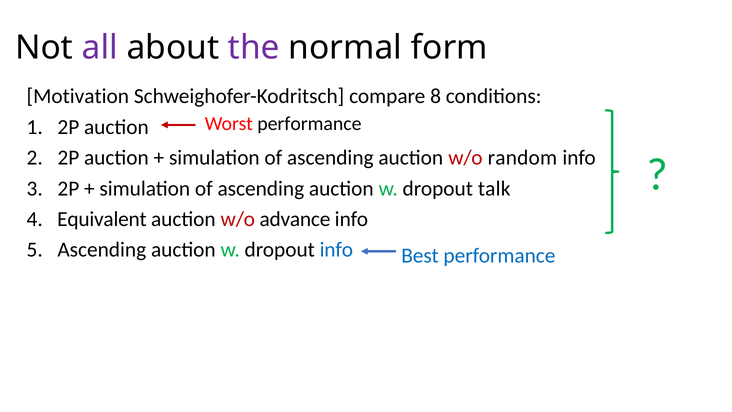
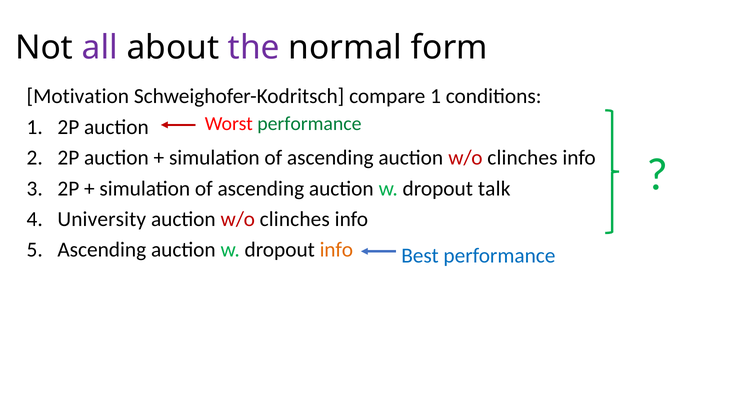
compare 8: 8 -> 1
performance at (309, 124) colour: black -> green
ascending auction w/o random: random -> clinches
Equivalent: Equivalent -> University
advance at (295, 219): advance -> clinches
info at (336, 250) colour: blue -> orange
